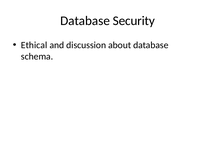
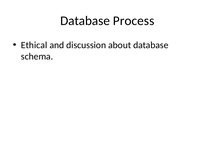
Security: Security -> Process
